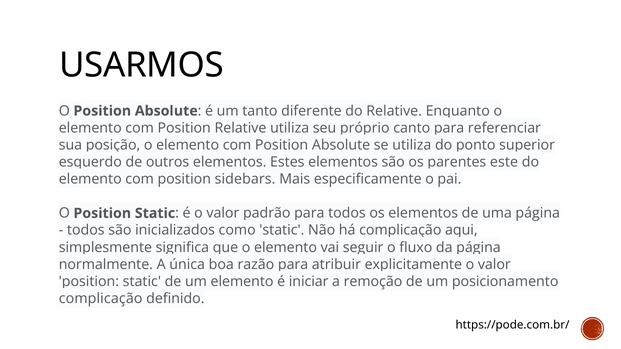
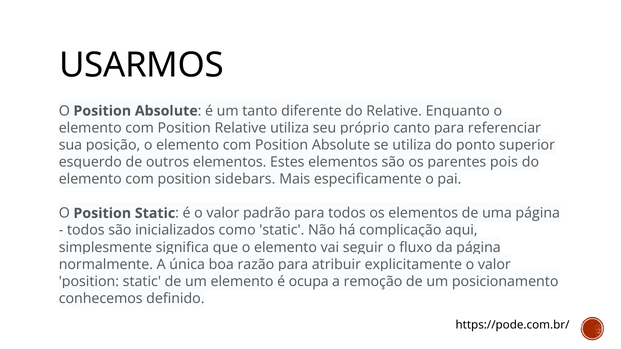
este: este -> pois
iniciar: iniciar -> ocupa
complicação at (101, 299): complicação -> conhecemos
